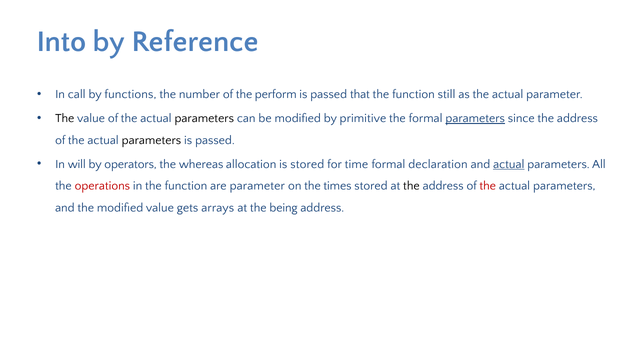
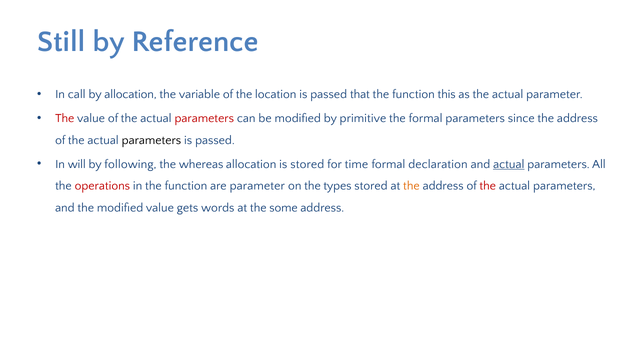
Into: Into -> Still
by functions: functions -> allocation
number: number -> variable
perform: perform -> location
still: still -> this
The at (65, 118) colour: black -> red
parameters at (204, 118) colour: black -> red
parameters at (475, 118) underline: present -> none
operators: operators -> following
times: times -> types
the at (411, 186) colour: black -> orange
arrays: arrays -> words
being: being -> some
